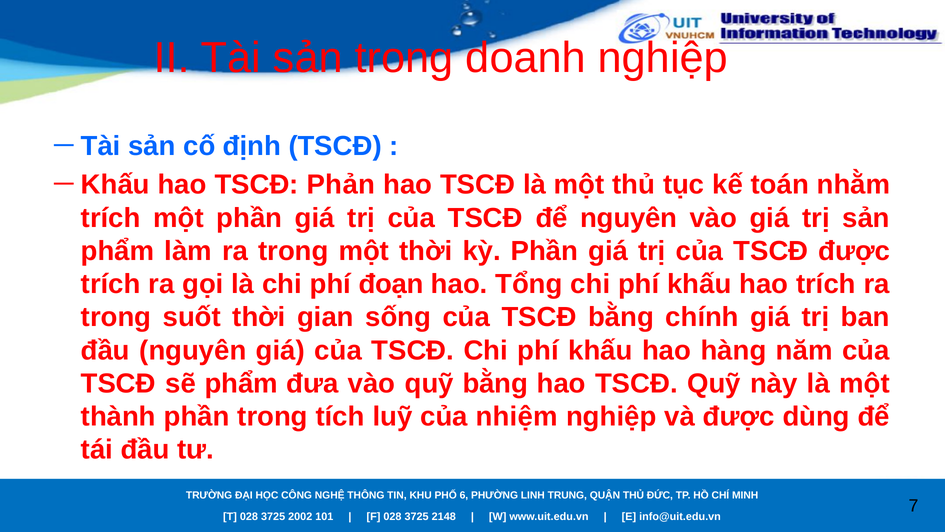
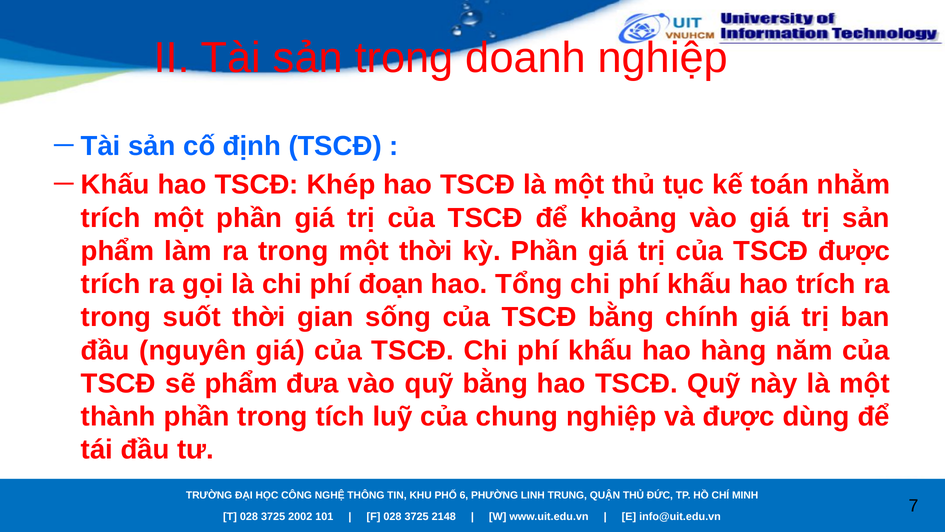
Phản: Phản -> Khép
để nguyên: nguyên -> khoảng
nhiệm: nhiệm -> chung
